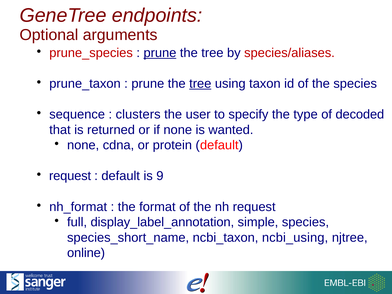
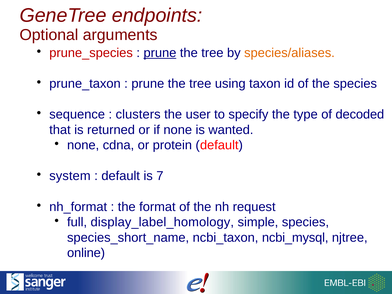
species/aliases colour: red -> orange
tree at (200, 84) underline: present -> none
request at (70, 176): request -> system
9: 9 -> 7
display_label_annotation: display_label_annotation -> display_label_homology
ncbi_using: ncbi_using -> ncbi_mysql
